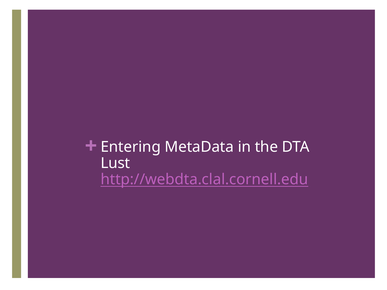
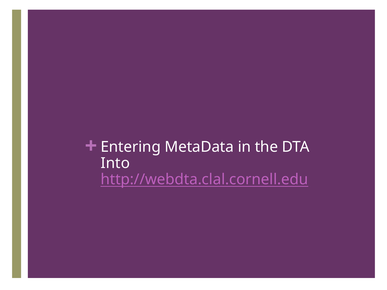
Lust: Lust -> Into
